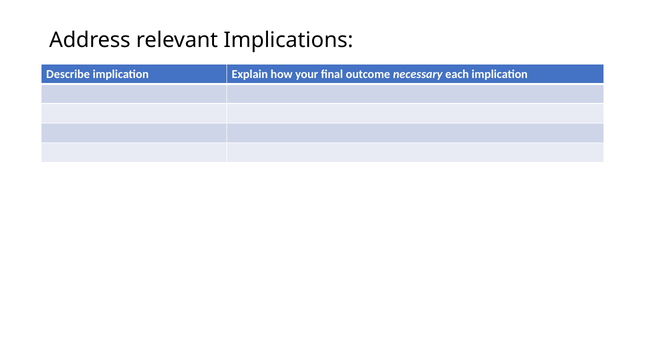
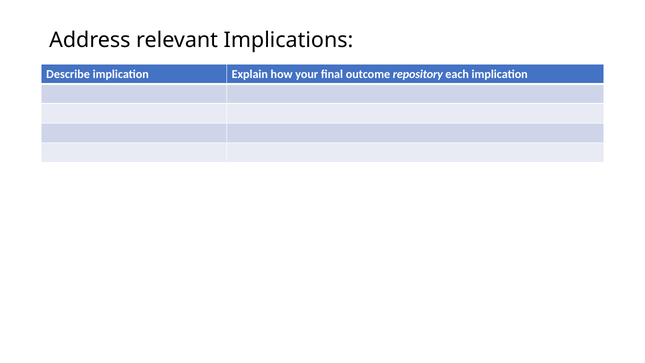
necessary: necessary -> repository
